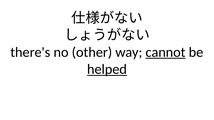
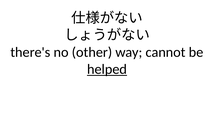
cannot underline: present -> none
